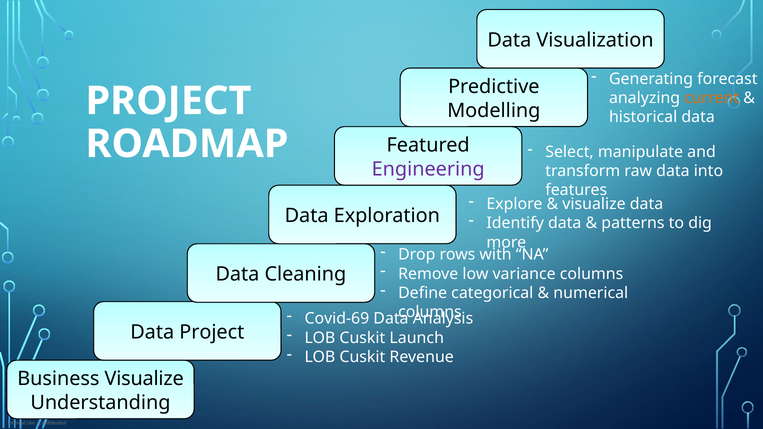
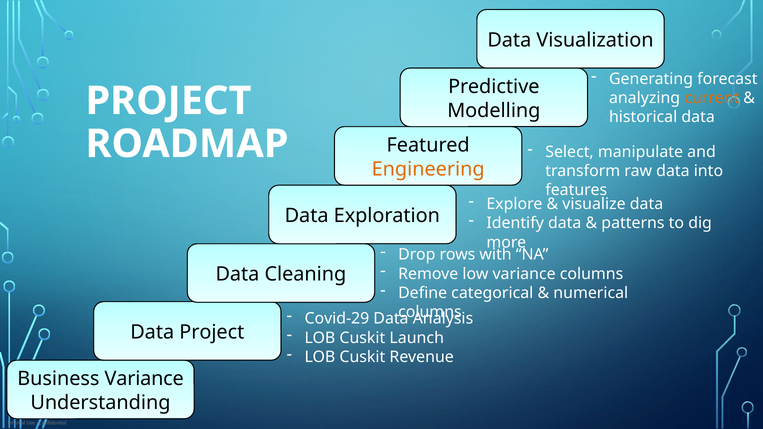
Engineering colour: purple -> orange
Covid-69: Covid-69 -> Covid-29
Business Visualize: Visualize -> Variance
